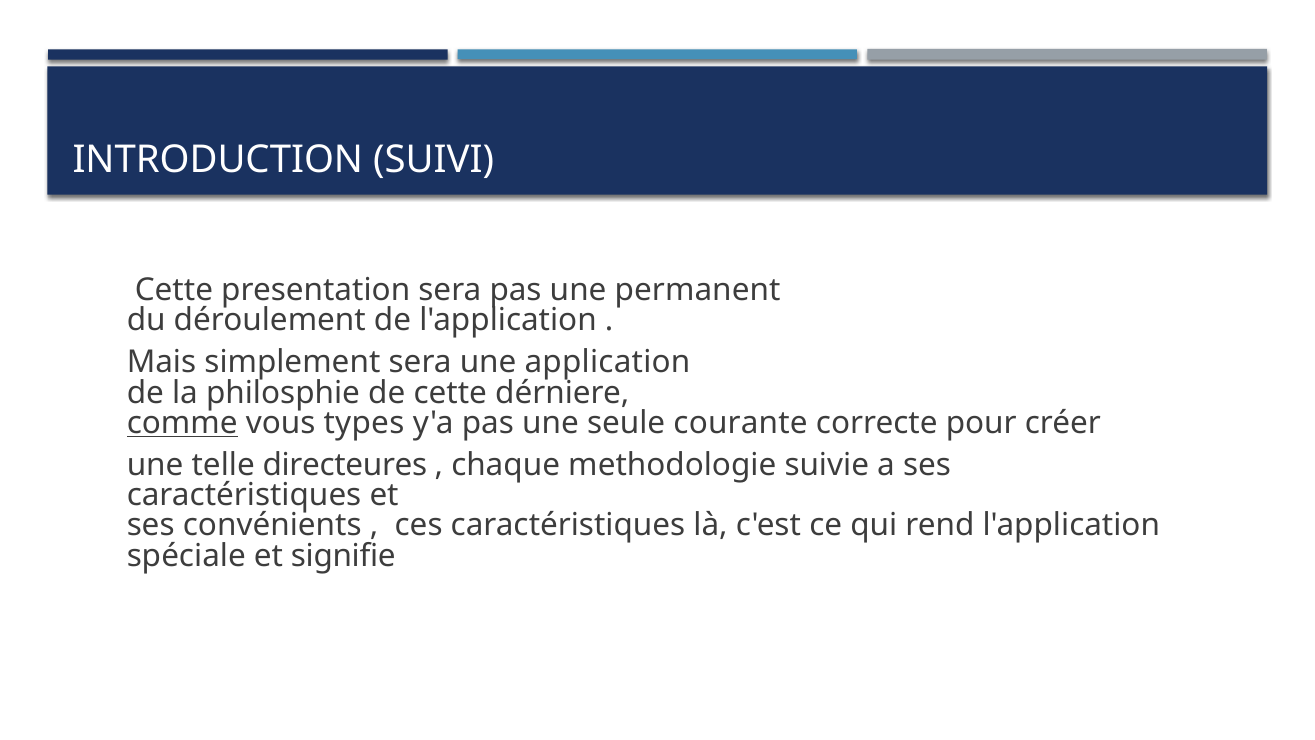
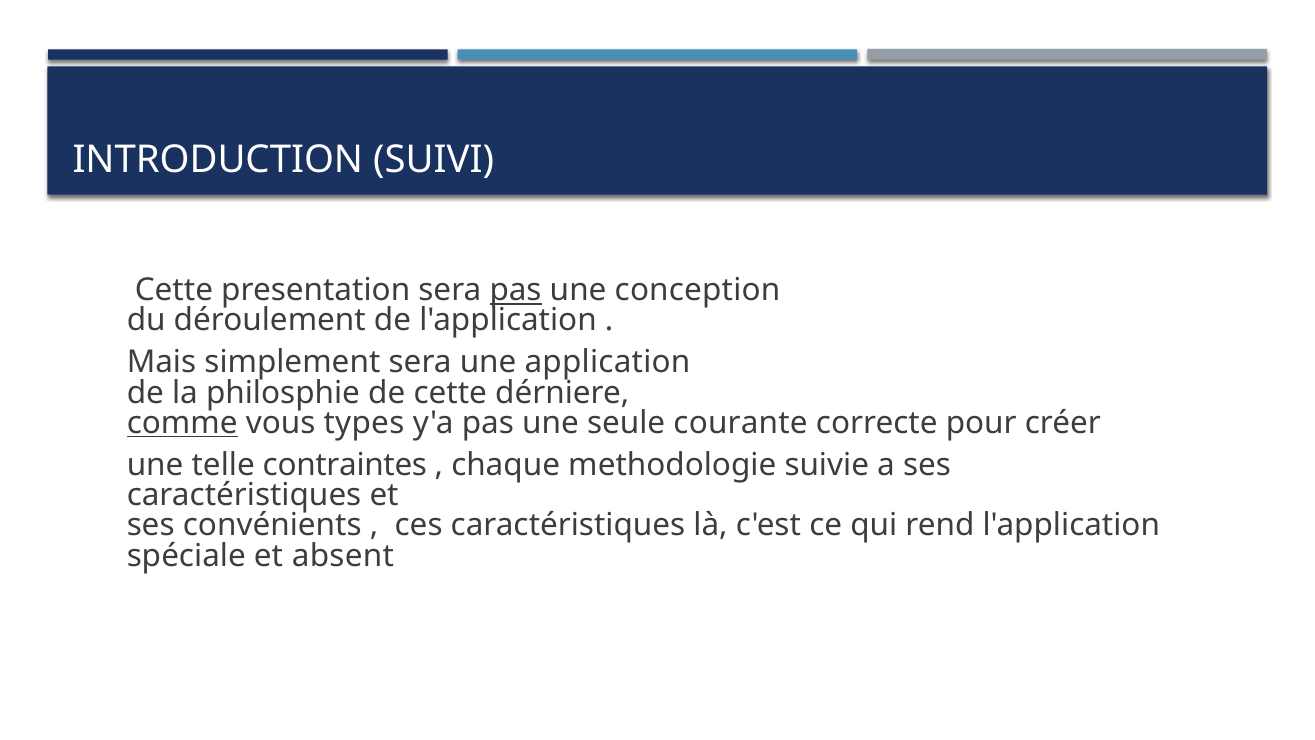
pas at (516, 290) underline: none -> present
permanent: permanent -> conception
directeures: directeures -> contraintes
signifie: signifie -> absent
